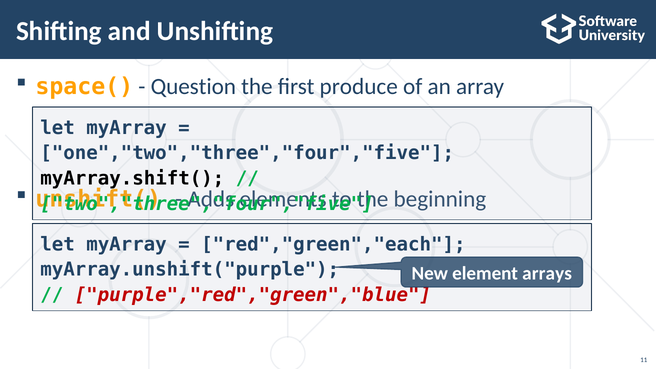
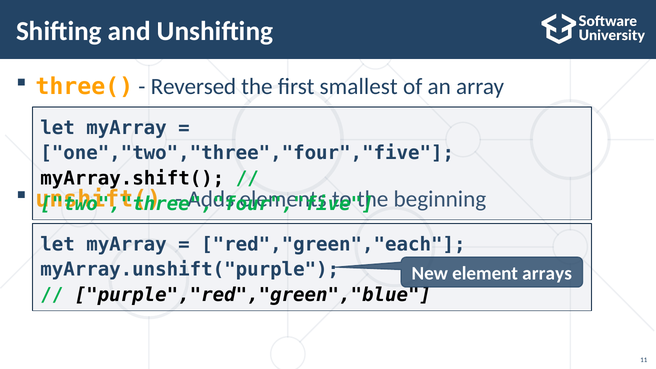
space(: space( -> three(
Question: Question -> Reversed
produce: produce -> smallest
purple","red","green","blue colour: red -> black
